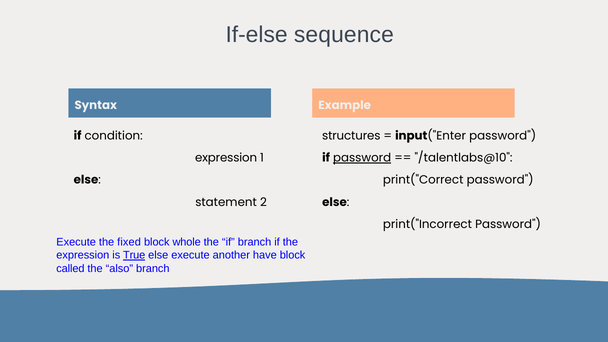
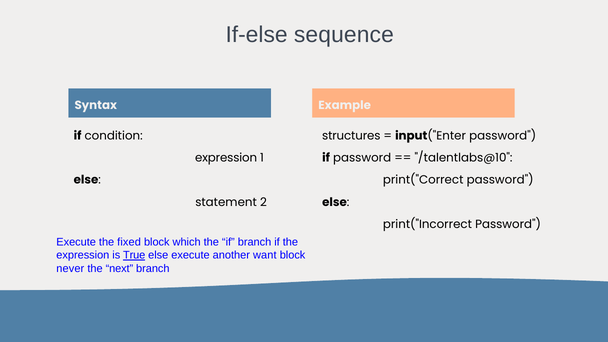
password at (362, 158) underline: present -> none
whole: whole -> which
have: have -> want
called: called -> never
also: also -> next
